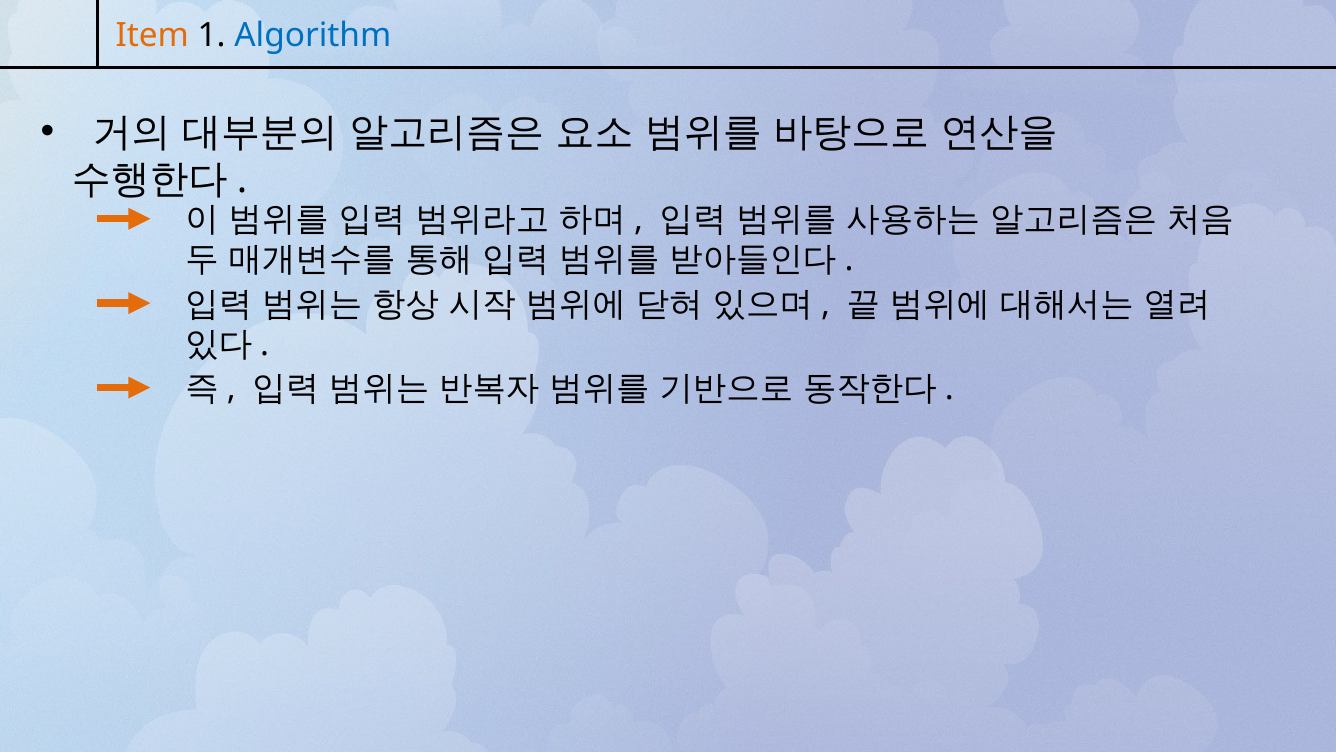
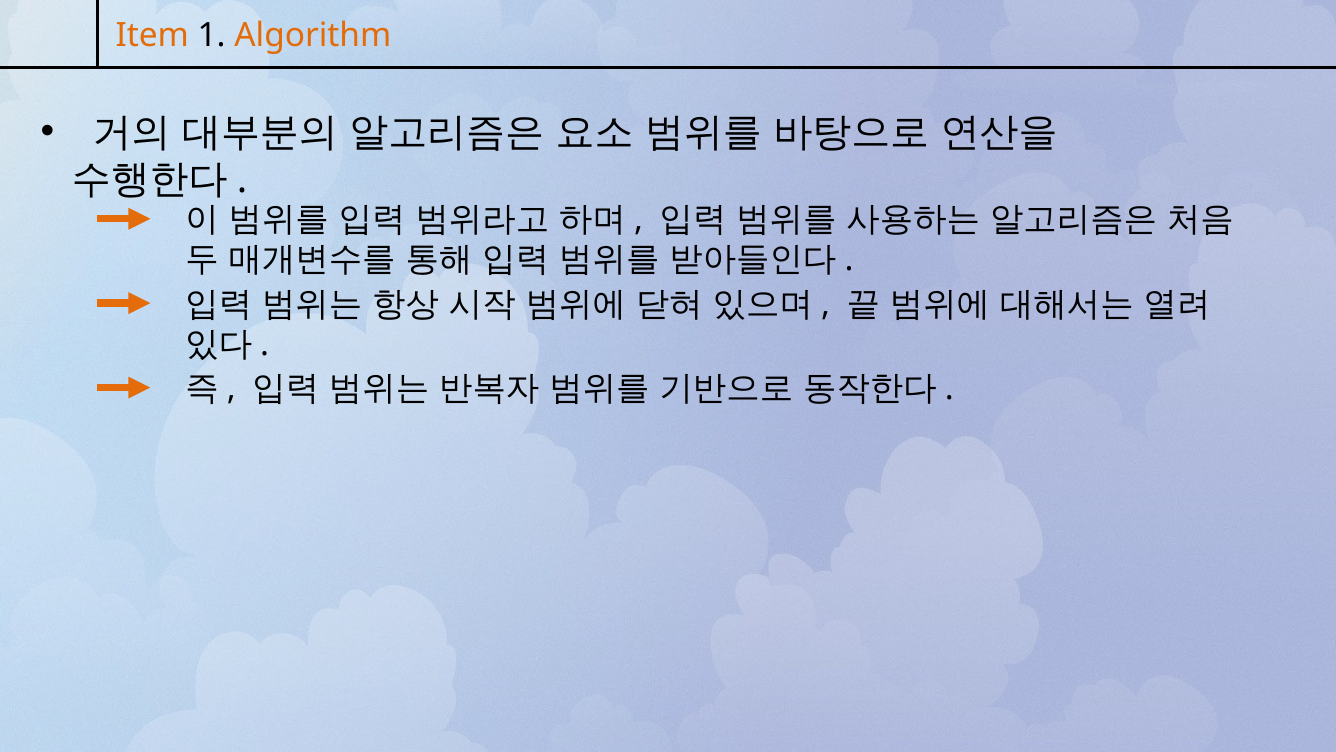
Algorithm colour: blue -> orange
